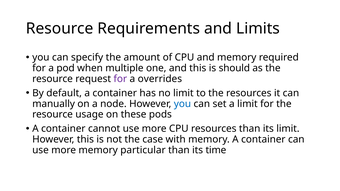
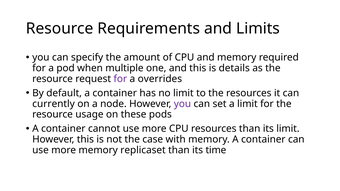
should: should -> details
manually: manually -> currently
you at (182, 104) colour: blue -> purple
particular: particular -> replicaset
